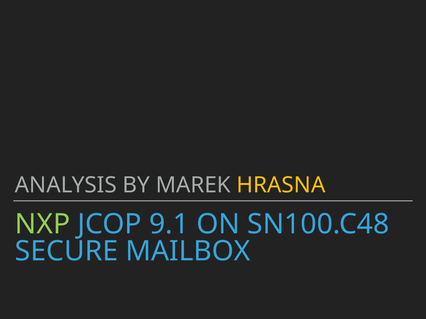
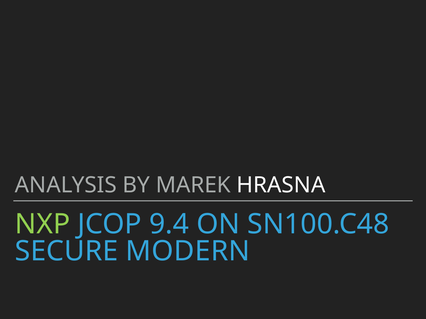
HRASNA colour: yellow -> white
9.1: 9.1 -> 9.4
MAILBOX: MAILBOX -> MODERN
